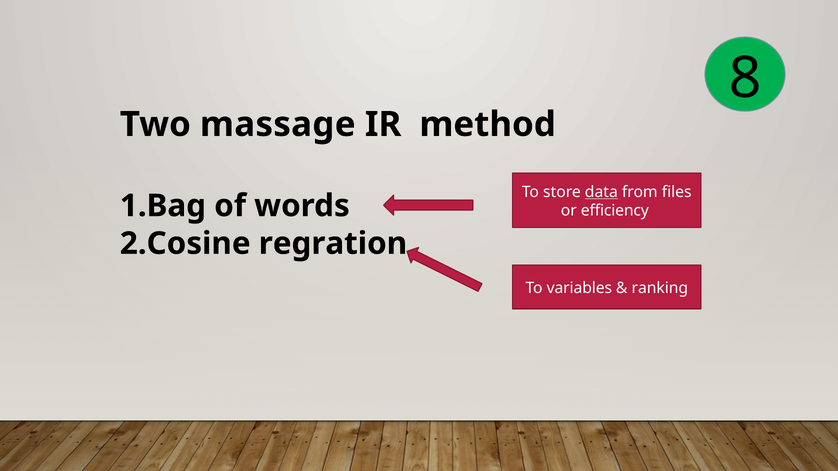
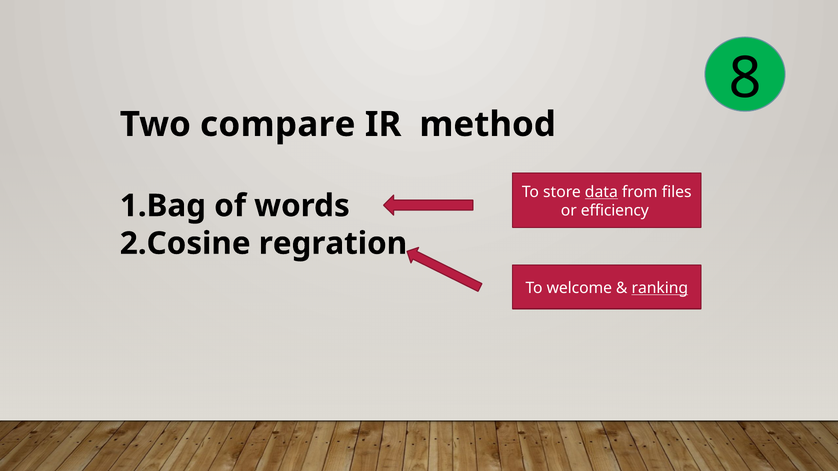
massage: massage -> compare
variables: variables -> welcome
ranking underline: none -> present
